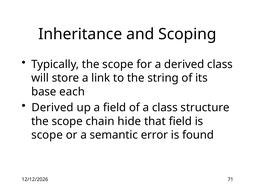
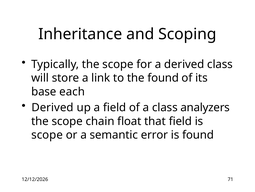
the string: string -> found
structure: structure -> analyzers
hide: hide -> float
